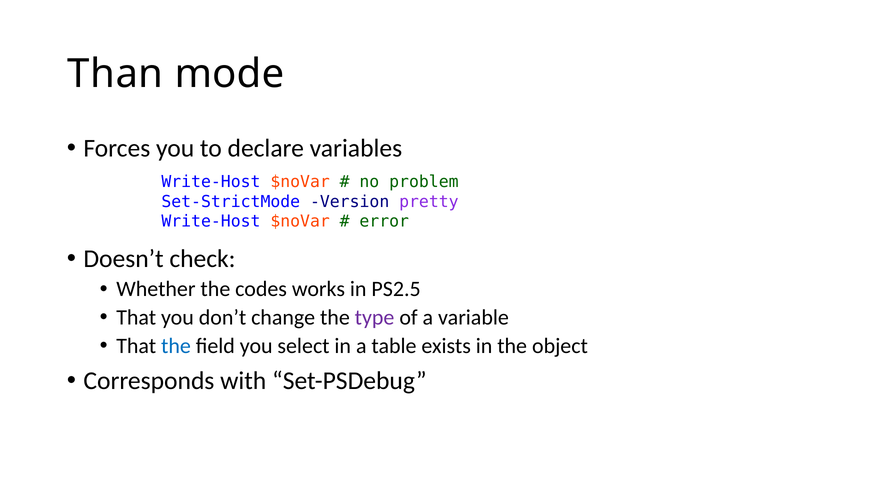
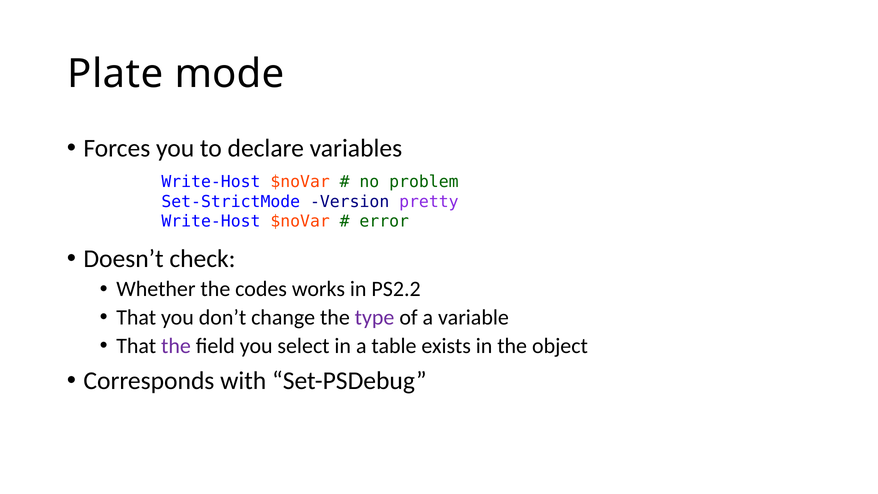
Than: Than -> Plate
PS2.5: PS2.5 -> PS2.2
the at (176, 346) colour: blue -> purple
